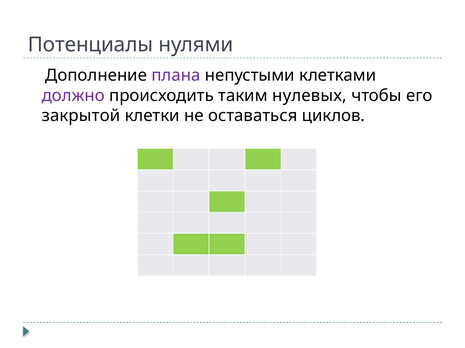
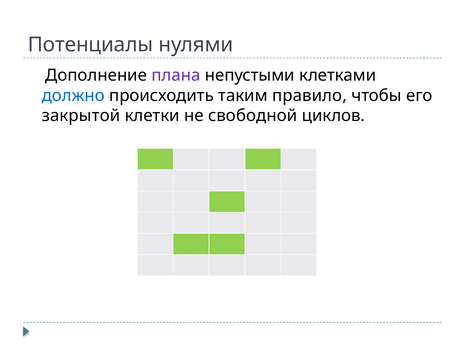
должно colour: purple -> blue
нулевых: нулевых -> правило
оставаться: оставаться -> свободной
